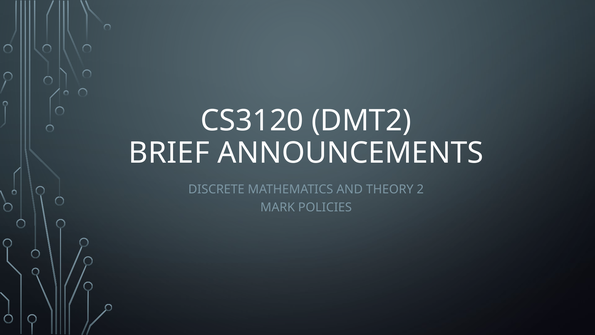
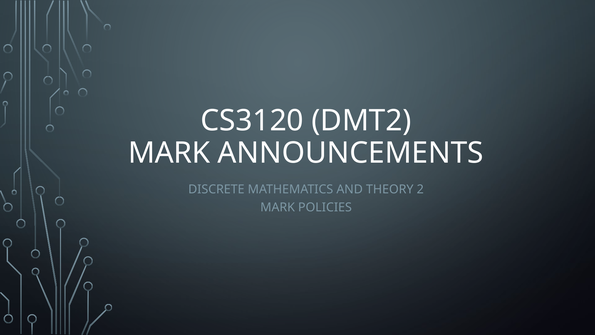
BRIEF at (169, 153): BRIEF -> MARK
